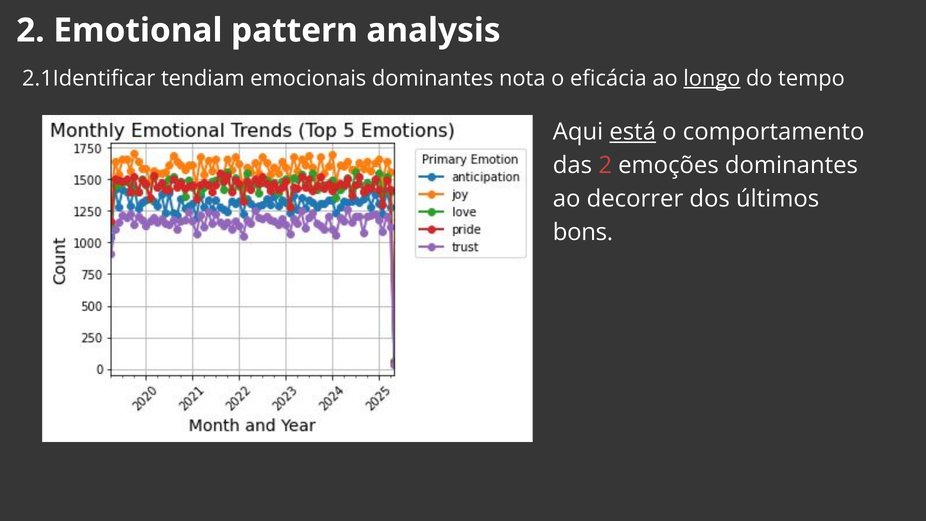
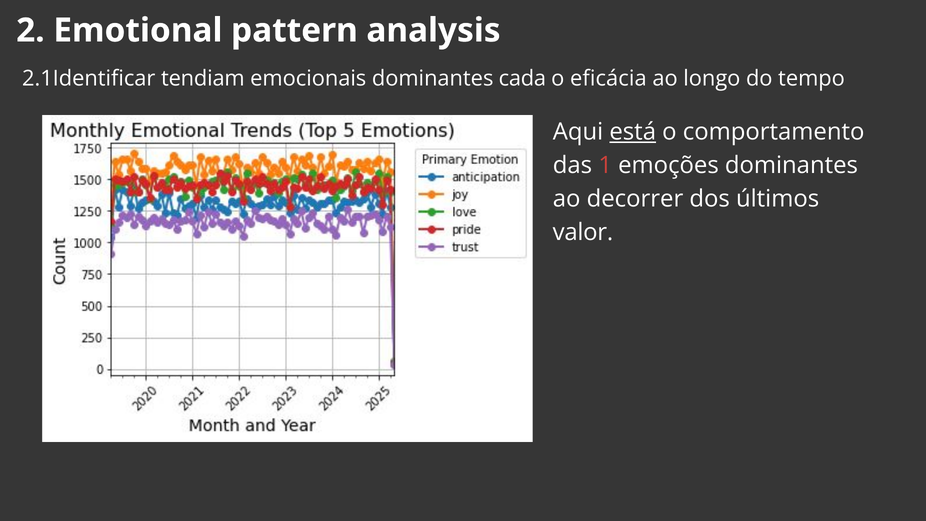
nota: nota -> cada
longo underline: present -> none
das 2: 2 -> 1
bons: bons -> valor
